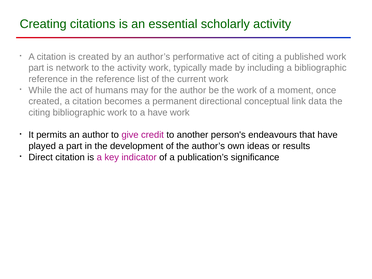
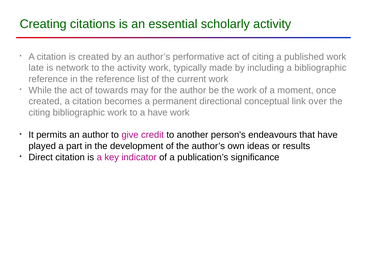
part at (36, 68): part -> late
humans: humans -> towards
data: data -> over
